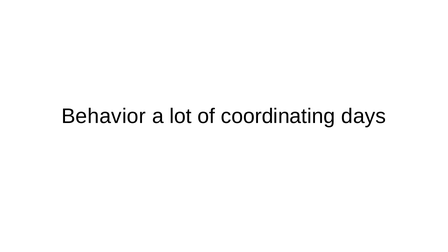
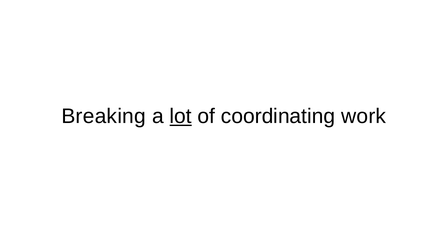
Behavior: Behavior -> Breaking
lot underline: none -> present
days: days -> work
